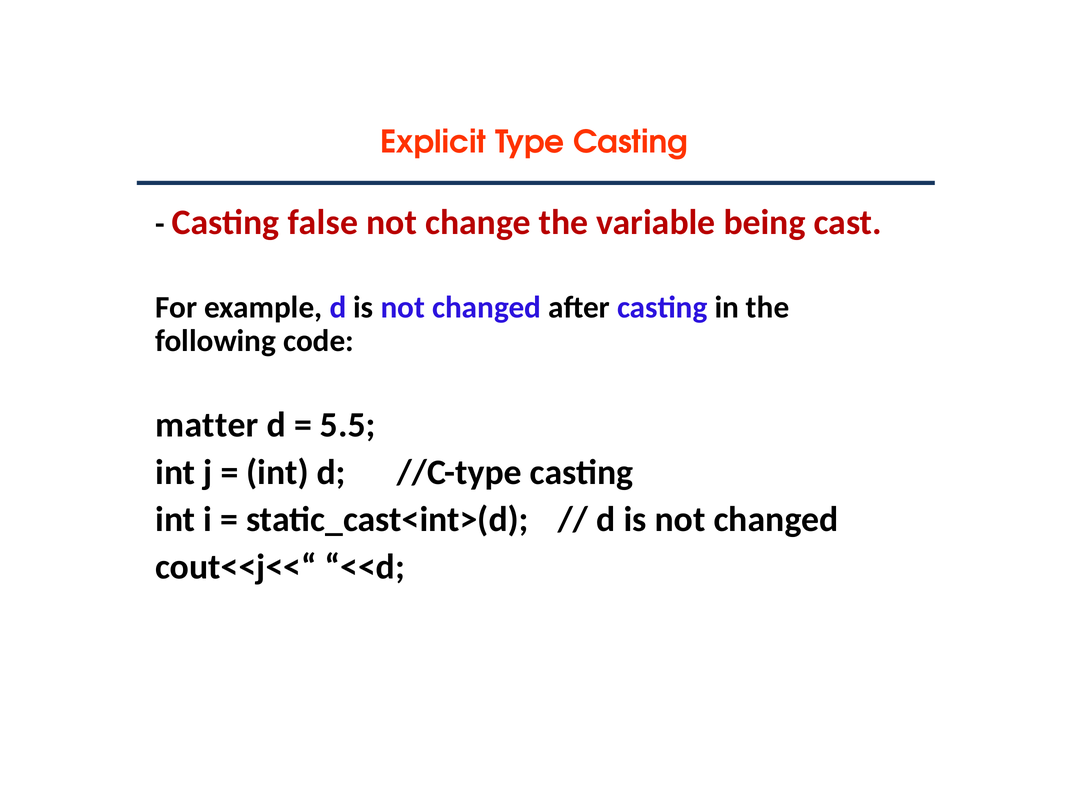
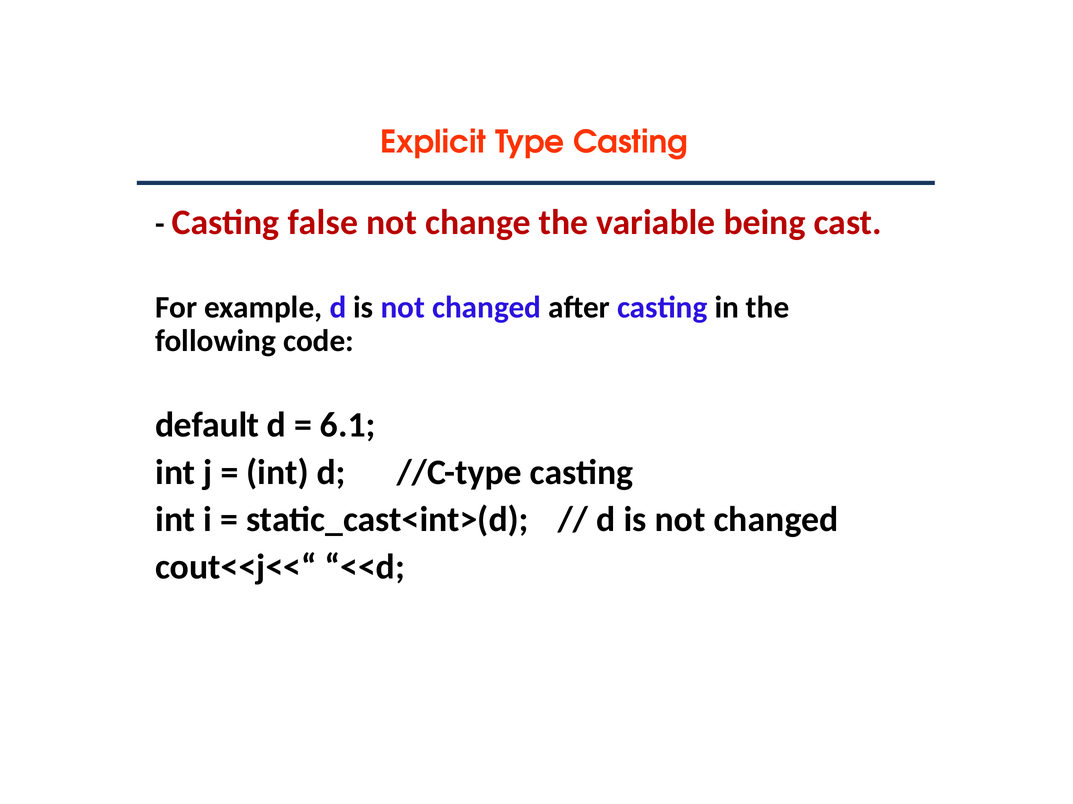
matter: matter -> default
5.5: 5.5 -> 6.1
